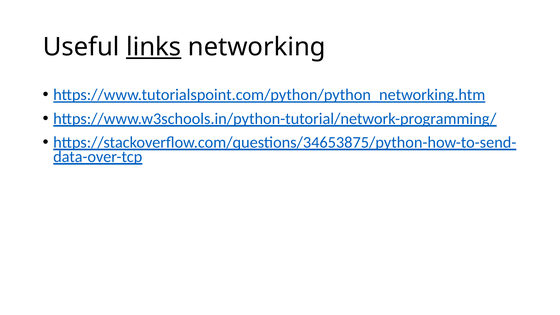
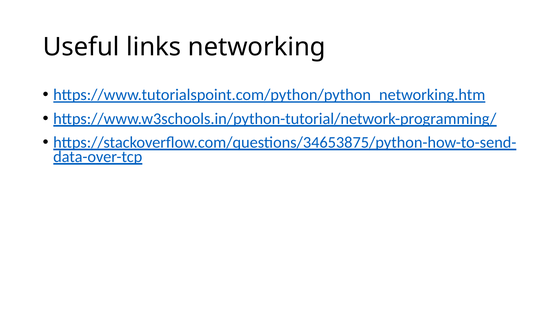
links underline: present -> none
